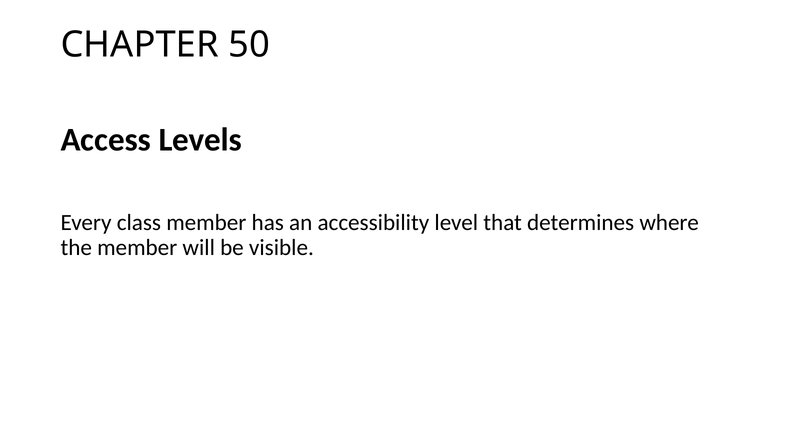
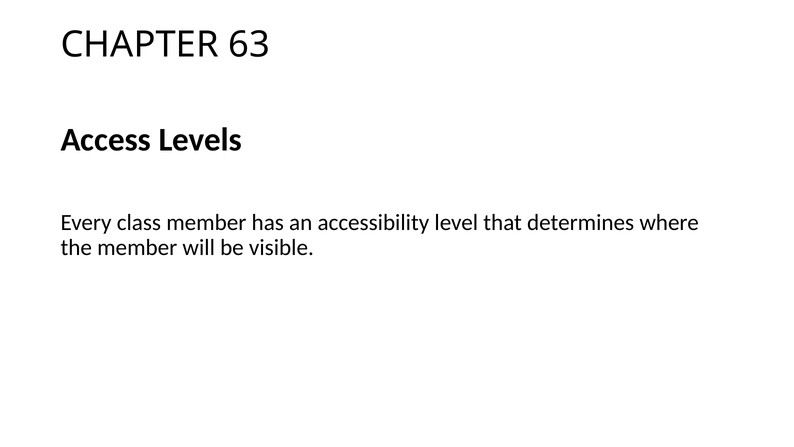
50: 50 -> 63
